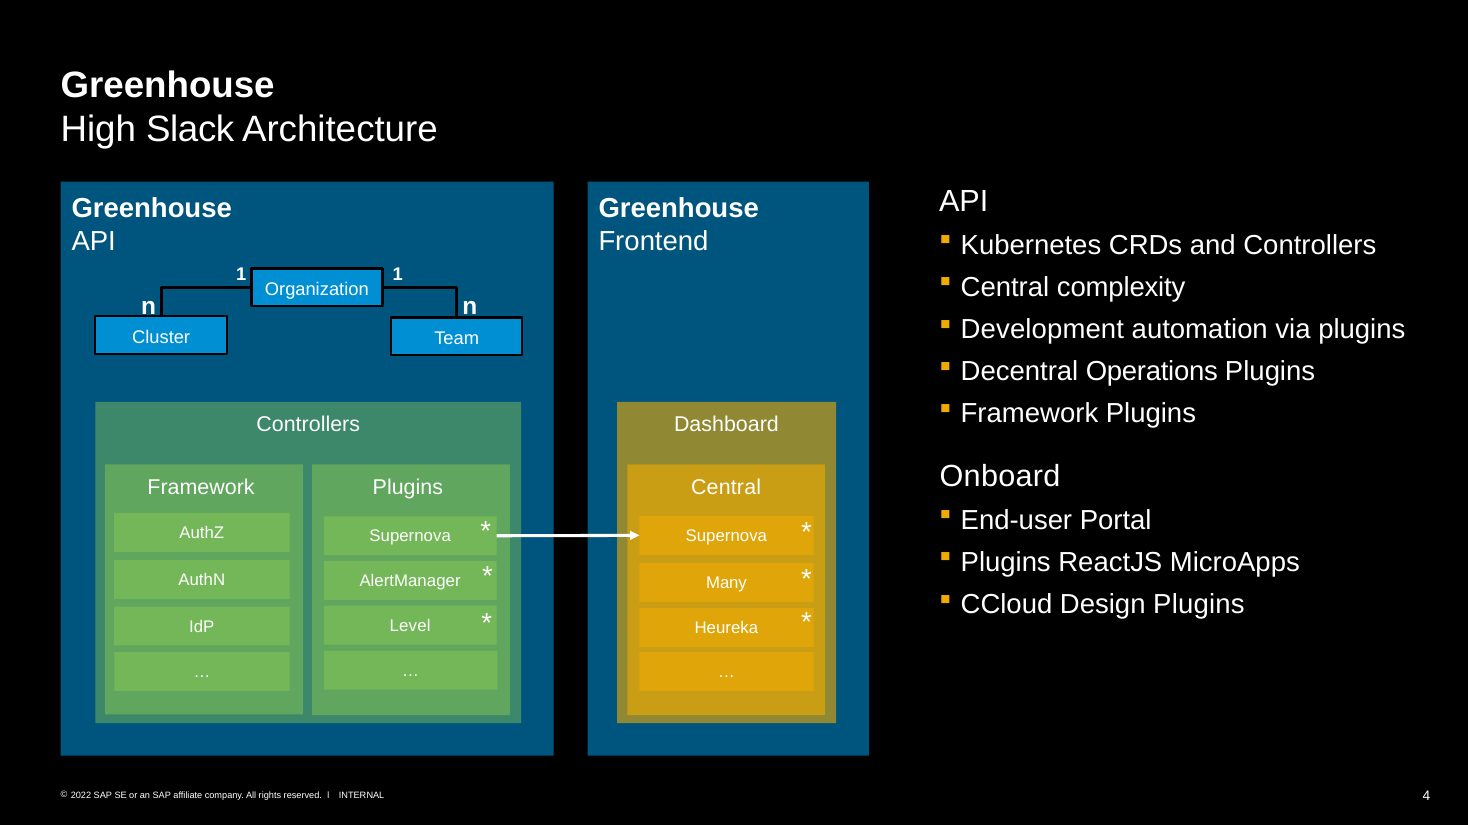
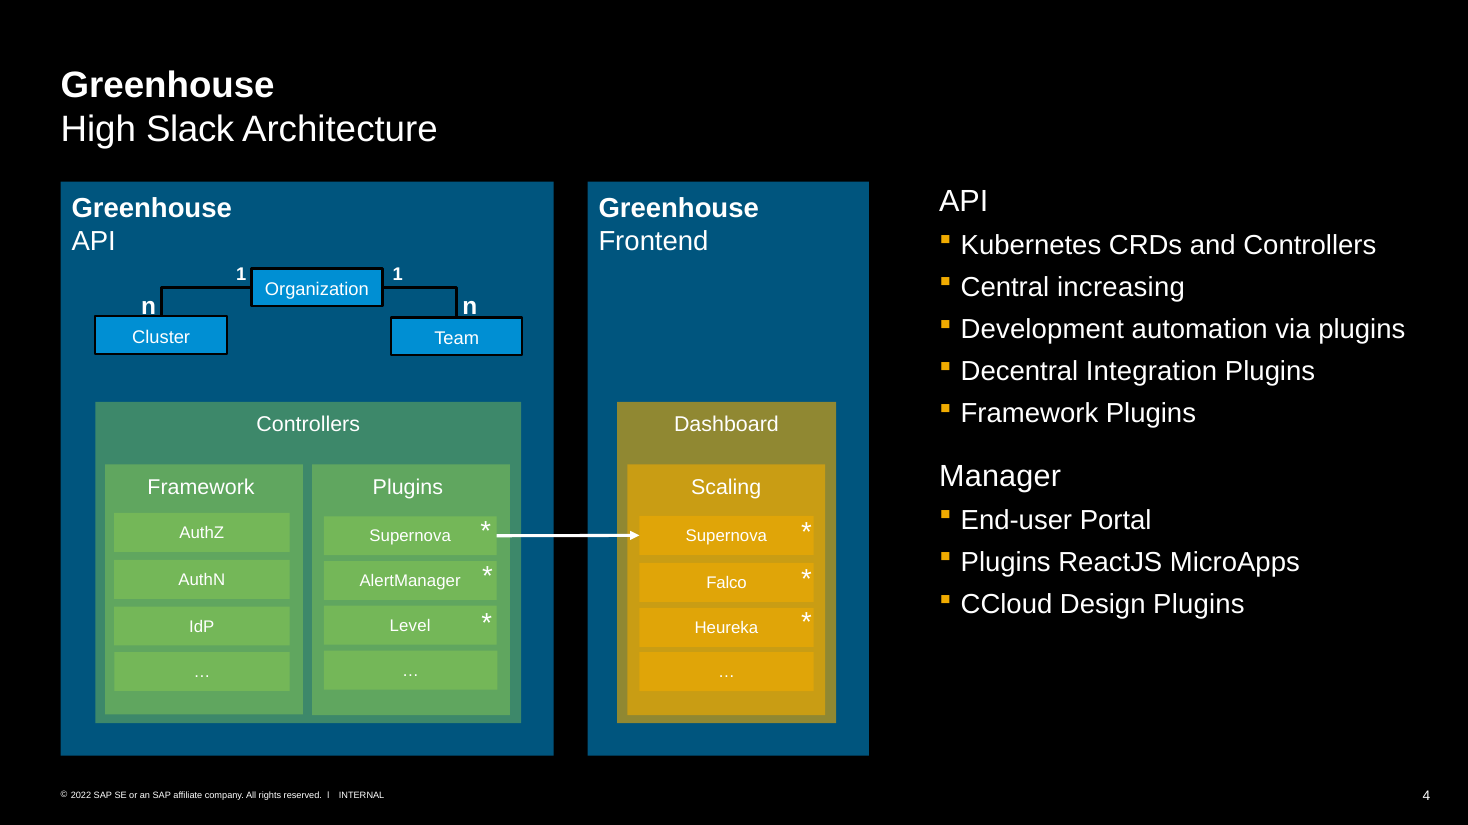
complexity: complexity -> increasing
Operations: Operations -> Integration
Onboard: Onboard -> Manager
Central at (726, 488): Central -> Scaling
Many: Many -> Falco
